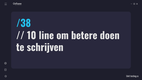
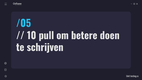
/38: /38 -> /05
line: line -> pull
